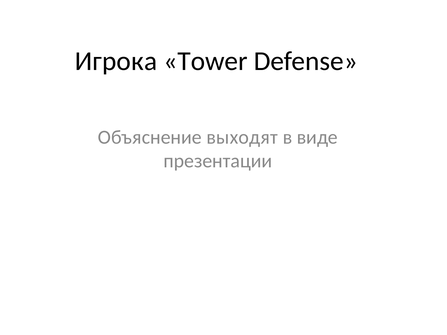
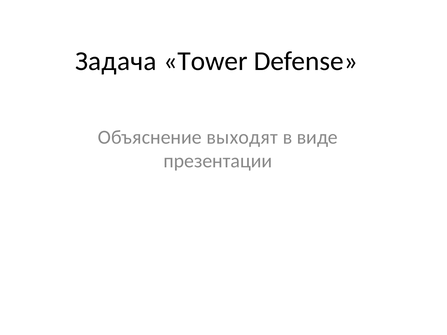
Игрока: Игрока -> Задача
